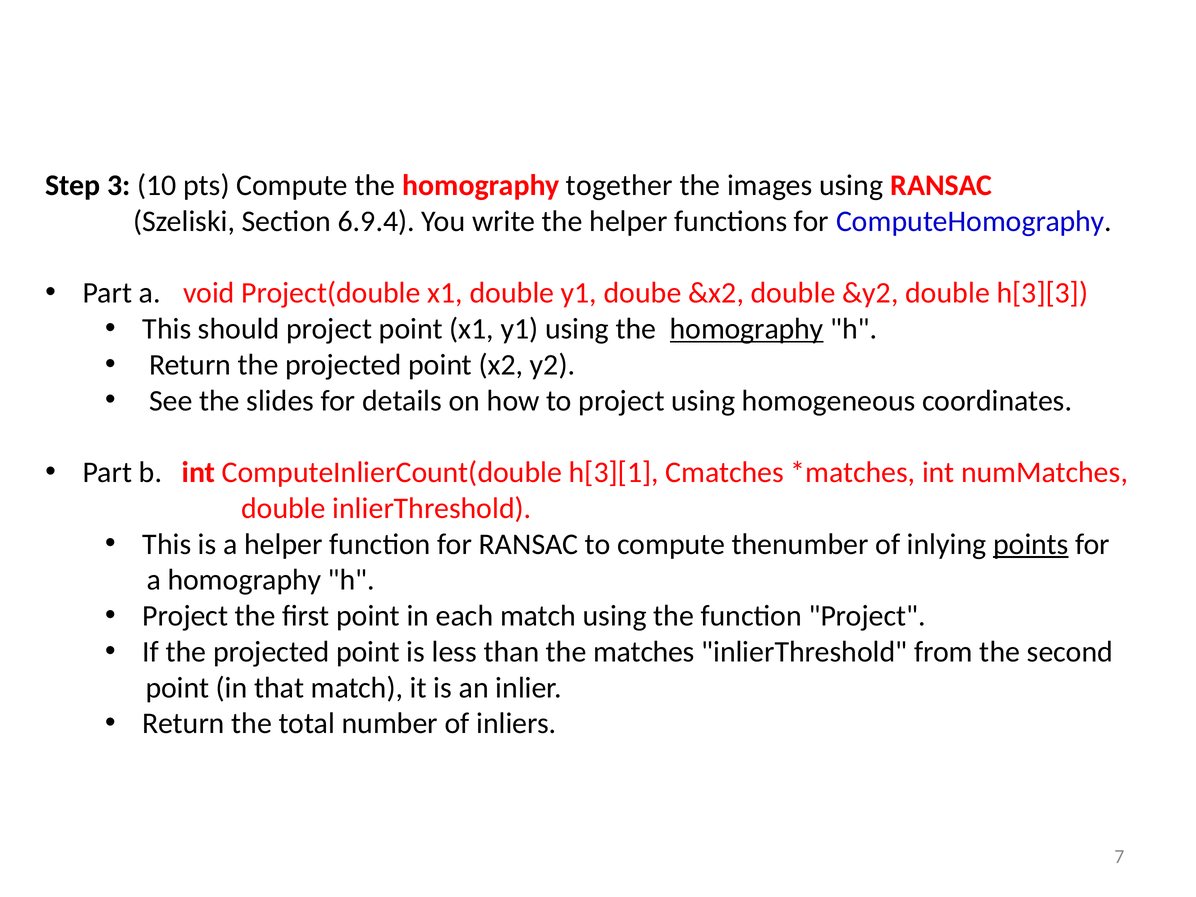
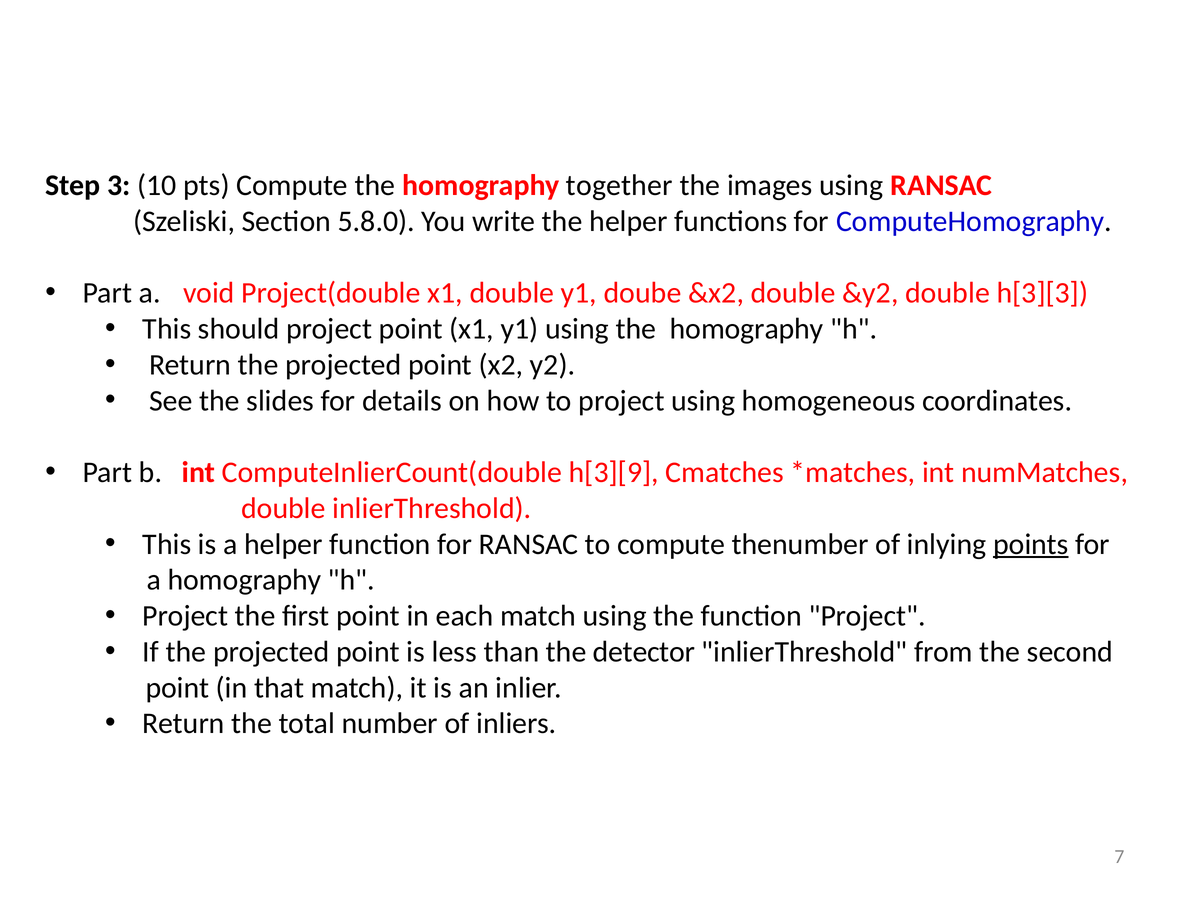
6.9.4: 6.9.4 -> 5.8.0
homography at (747, 329) underline: present -> none
h[3][1: h[3][1 -> h[3][9
matches: matches -> detector
